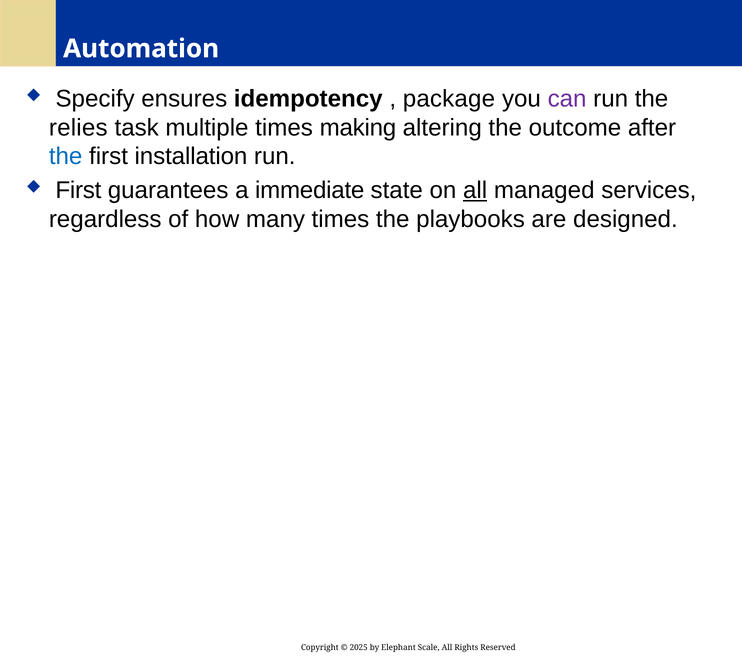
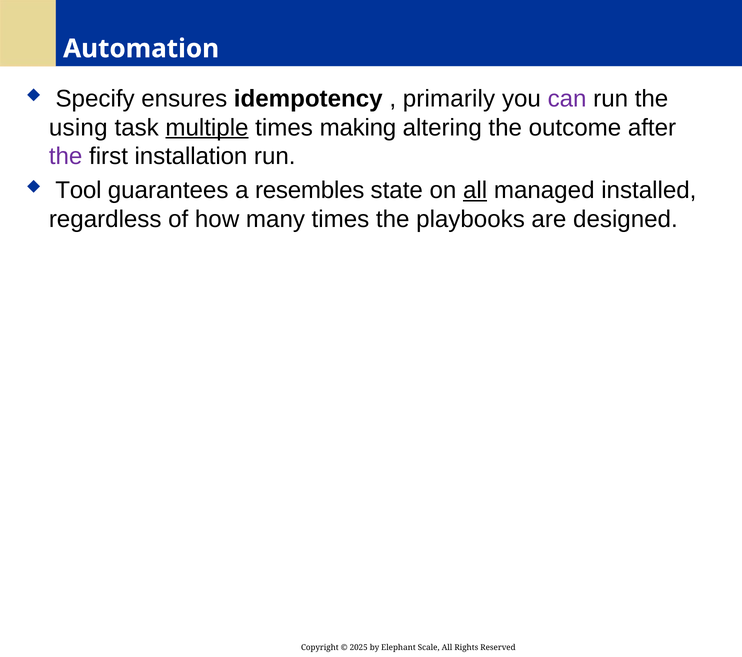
package: package -> primarily
relies: relies -> using
multiple underline: none -> present
the at (66, 157) colour: blue -> purple
First at (78, 190): First -> Tool
immediate: immediate -> resembles
services: services -> installed
